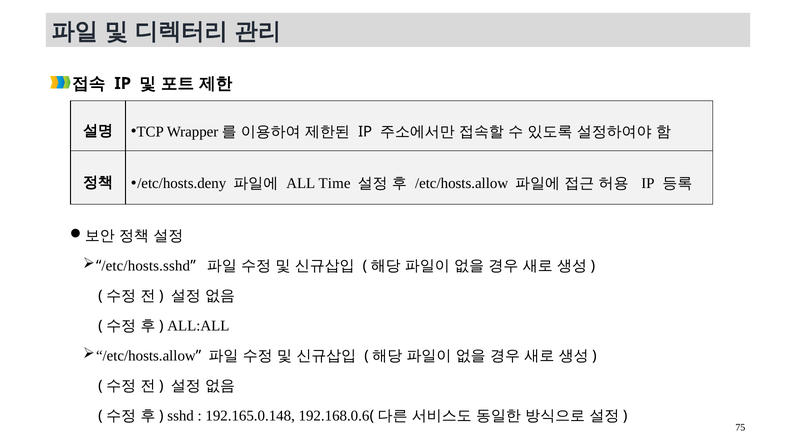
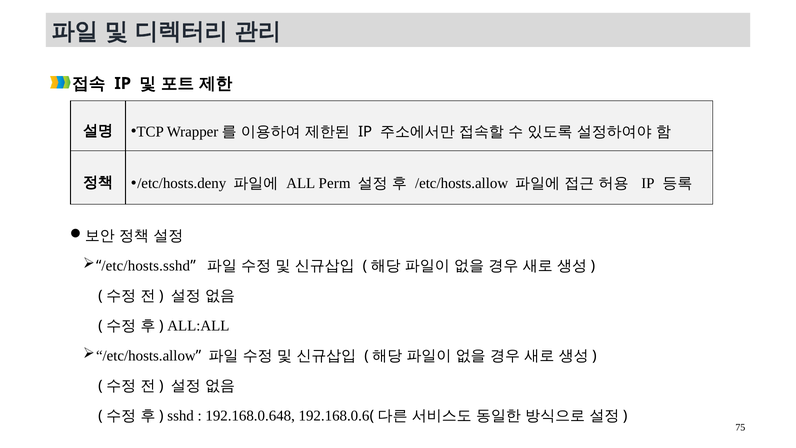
Time: Time -> Perm
192.165.0.148: 192.165.0.148 -> 192.168.0.648
